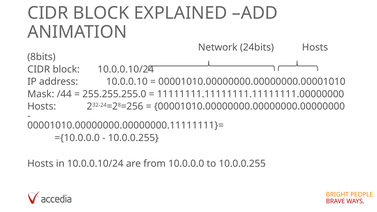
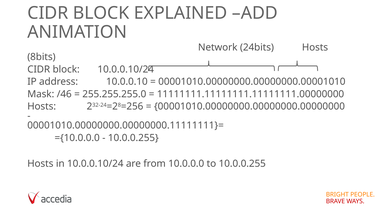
/44: /44 -> /46
